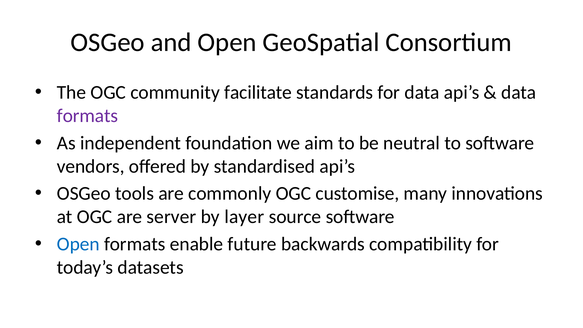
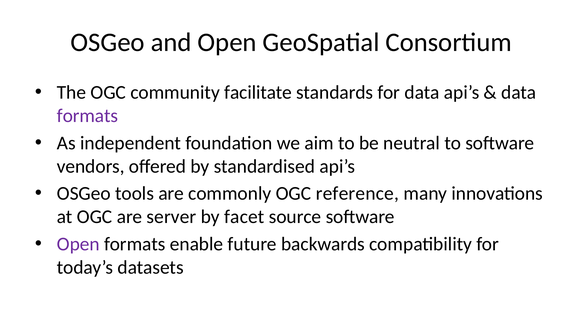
customise: customise -> reference
layer: layer -> facet
Open at (78, 244) colour: blue -> purple
